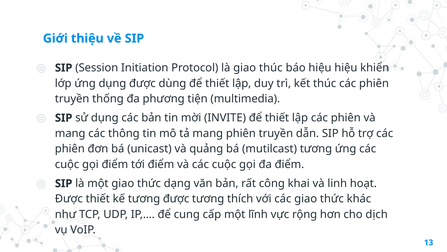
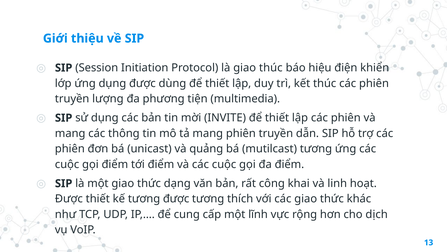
hiệu hiệu: hiệu -> điện
thống: thống -> lượng
